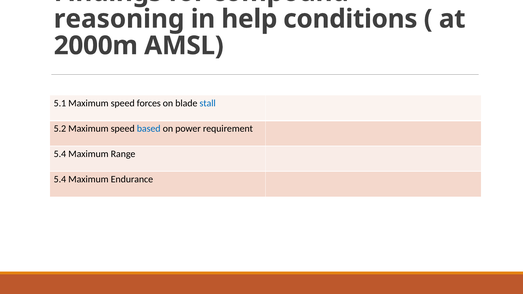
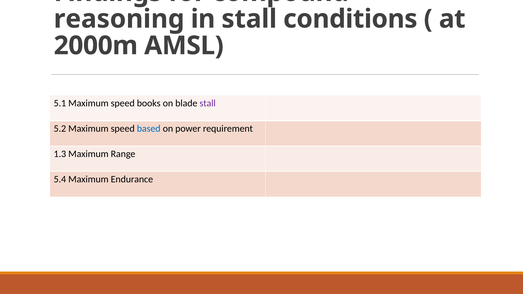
in help: help -> stall
forces: forces -> books
stall at (208, 103) colour: blue -> purple
5.4 at (60, 154): 5.4 -> 1.3
